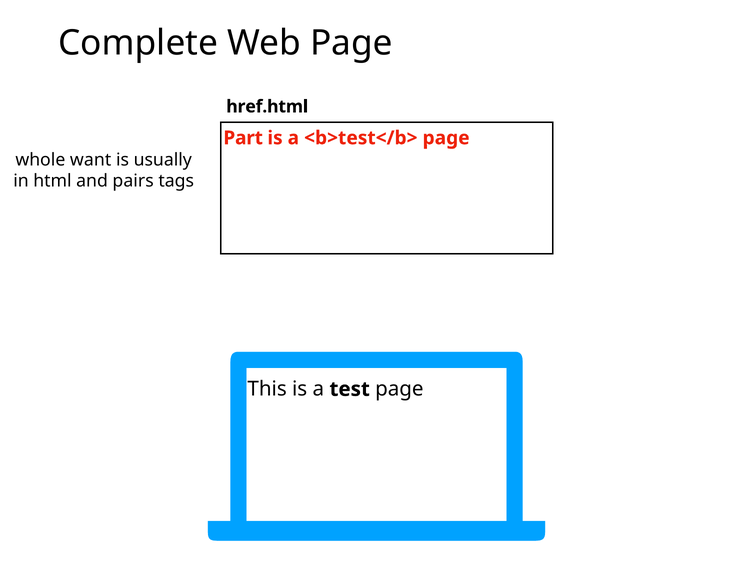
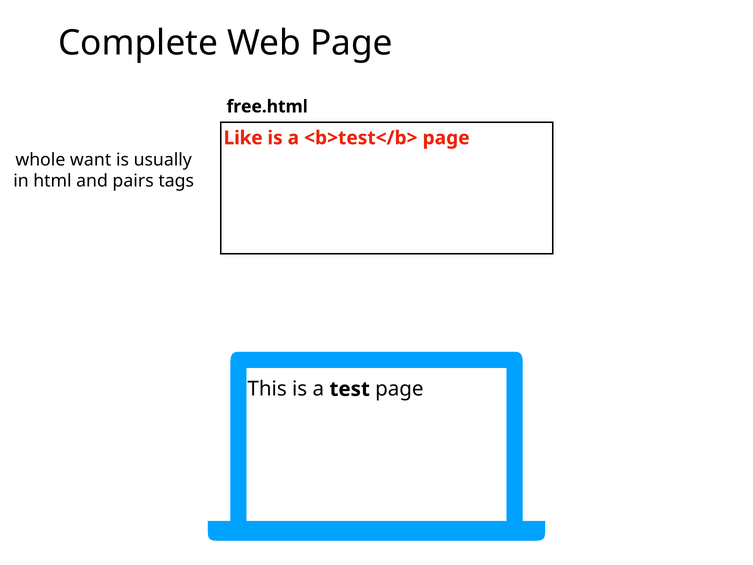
href.html: href.html -> free.html
Part: Part -> Like
